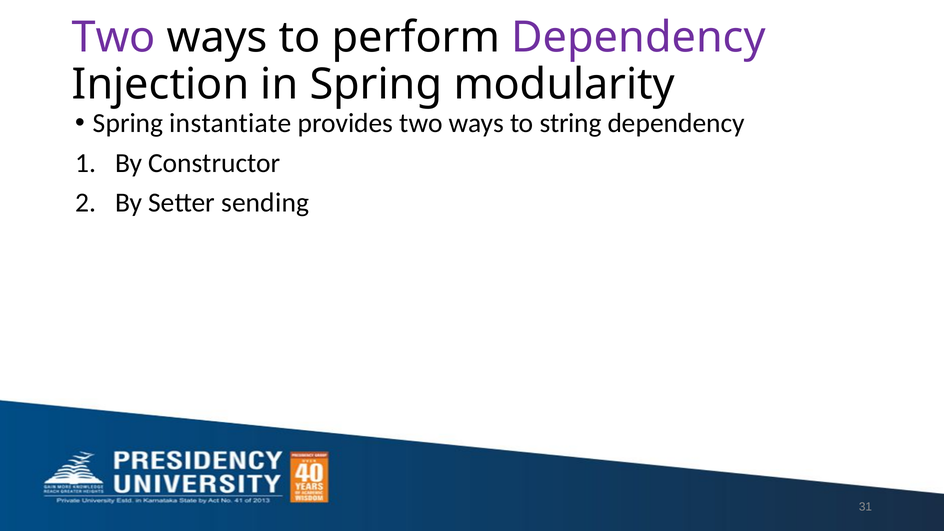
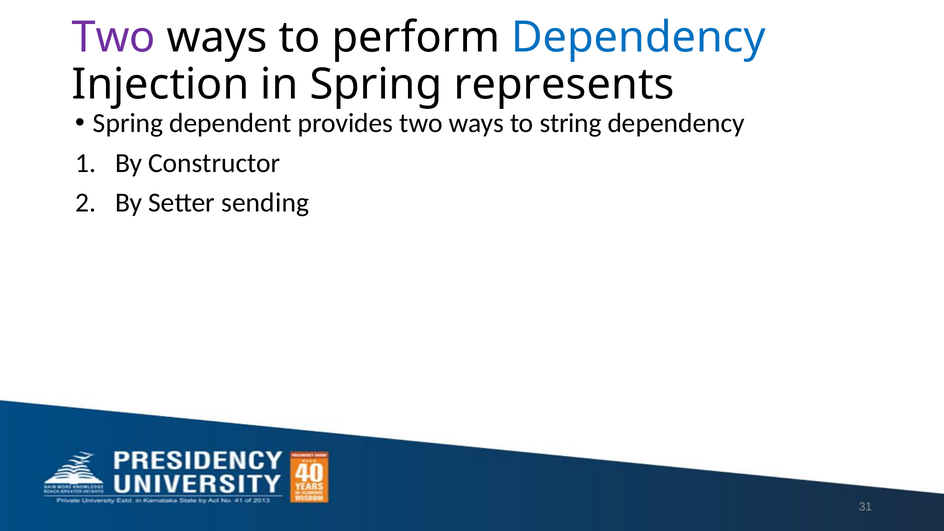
Dependency at (638, 38) colour: purple -> blue
modularity: modularity -> represents
instantiate: instantiate -> dependent
